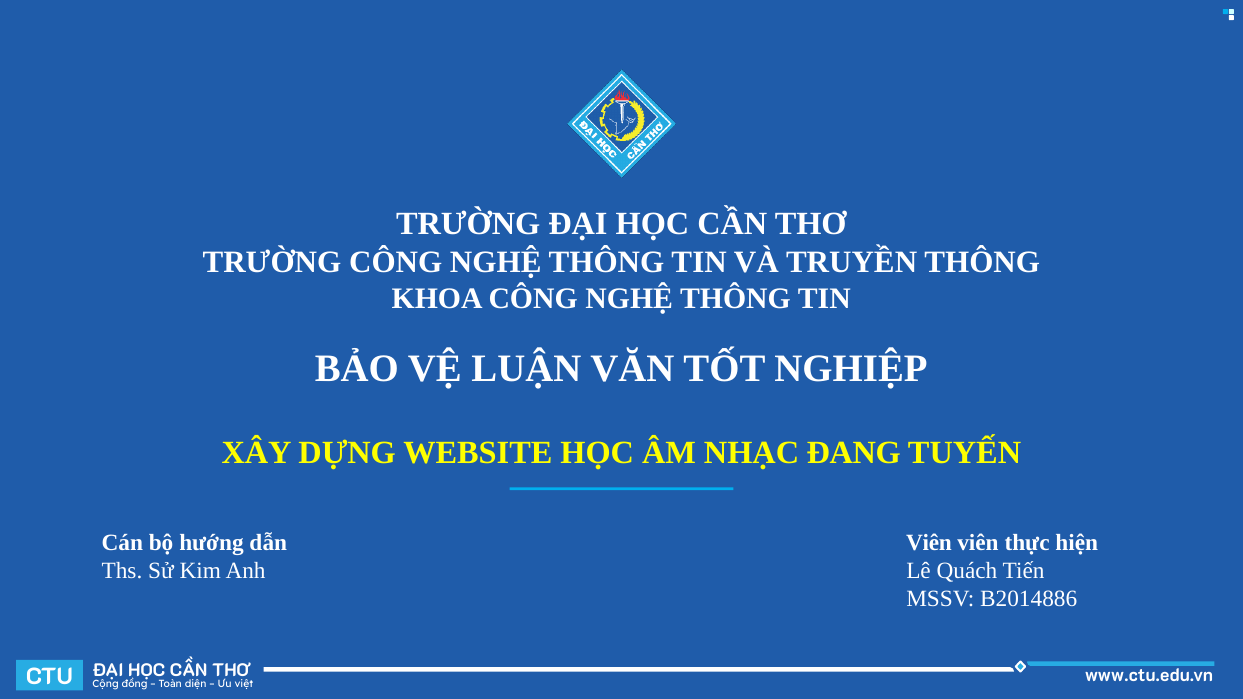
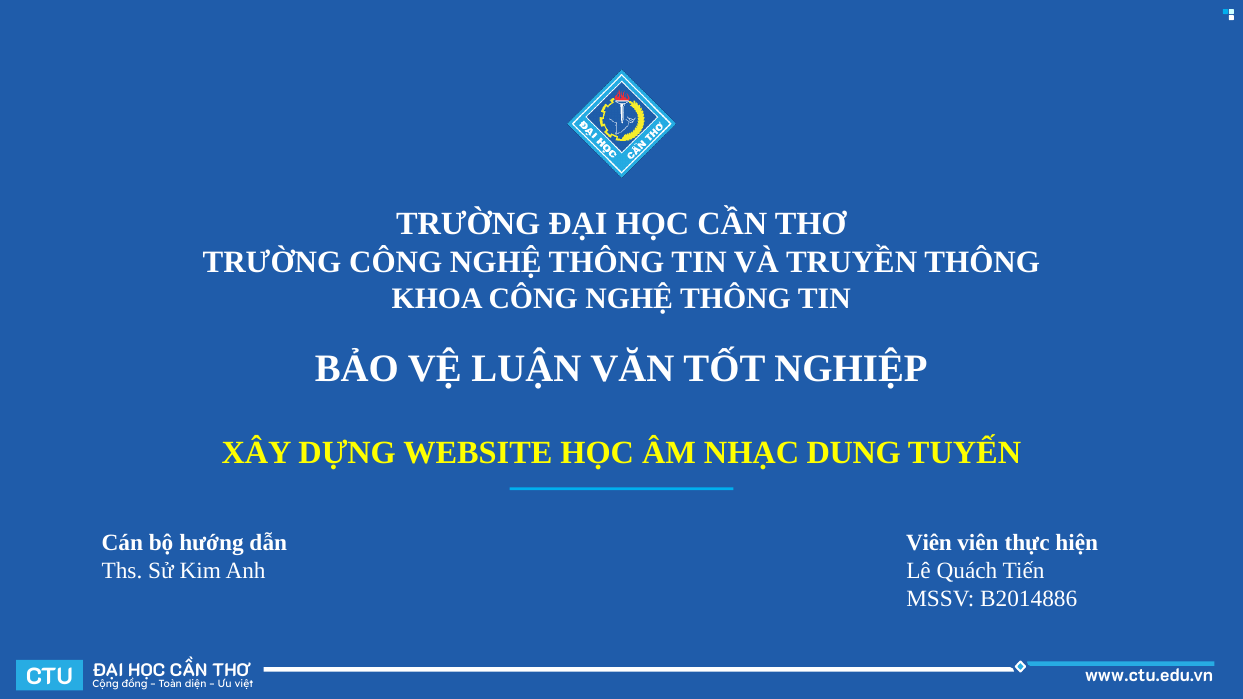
ĐANG: ĐANG -> DUNG
